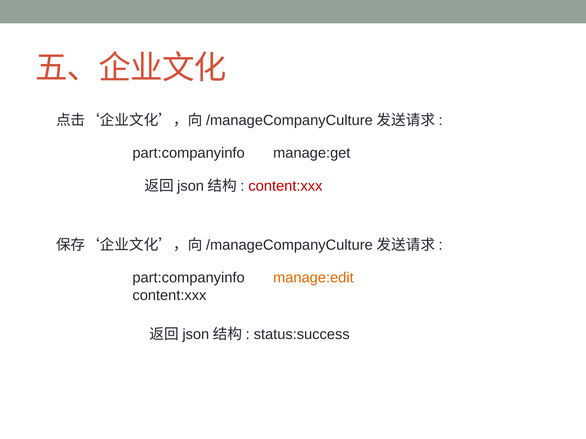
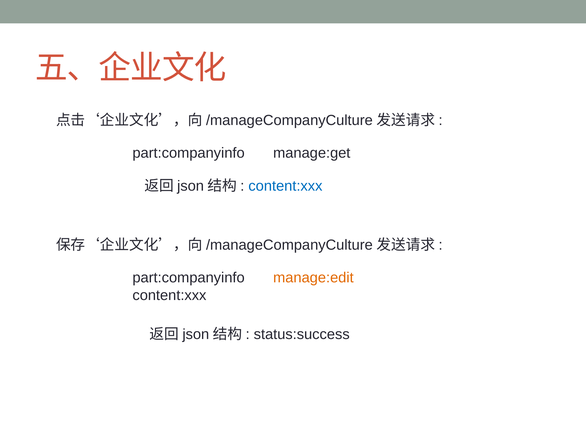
content:xxx at (285, 186) colour: red -> blue
